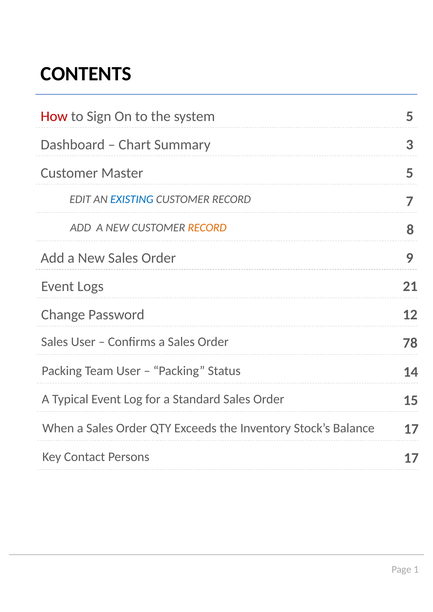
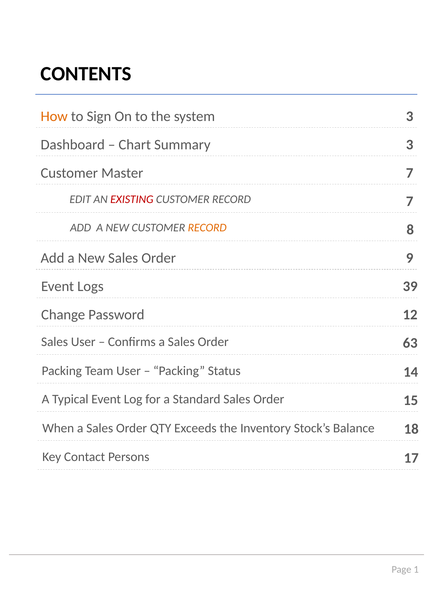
How colour: red -> orange
system 5: 5 -> 3
Master 5: 5 -> 7
EXISTING colour: blue -> red
21: 21 -> 39
78: 78 -> 63
Balance 17: 17 -> 18
